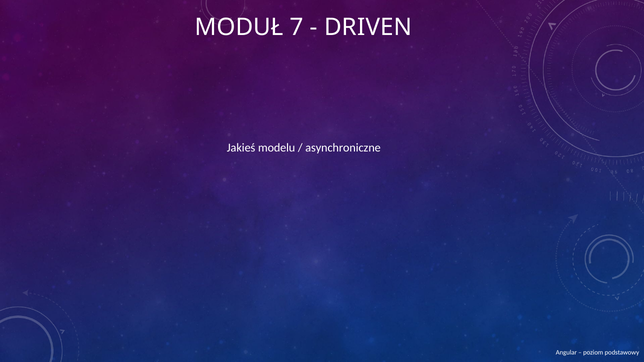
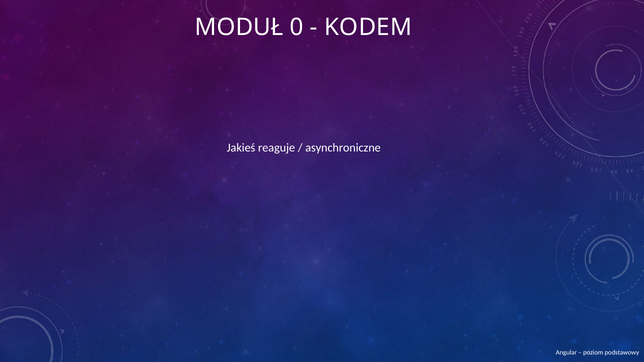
7: 7 -> 0
DRIVEN: DRIVEN -> KODEM
modelu: modelu -> reaguje
